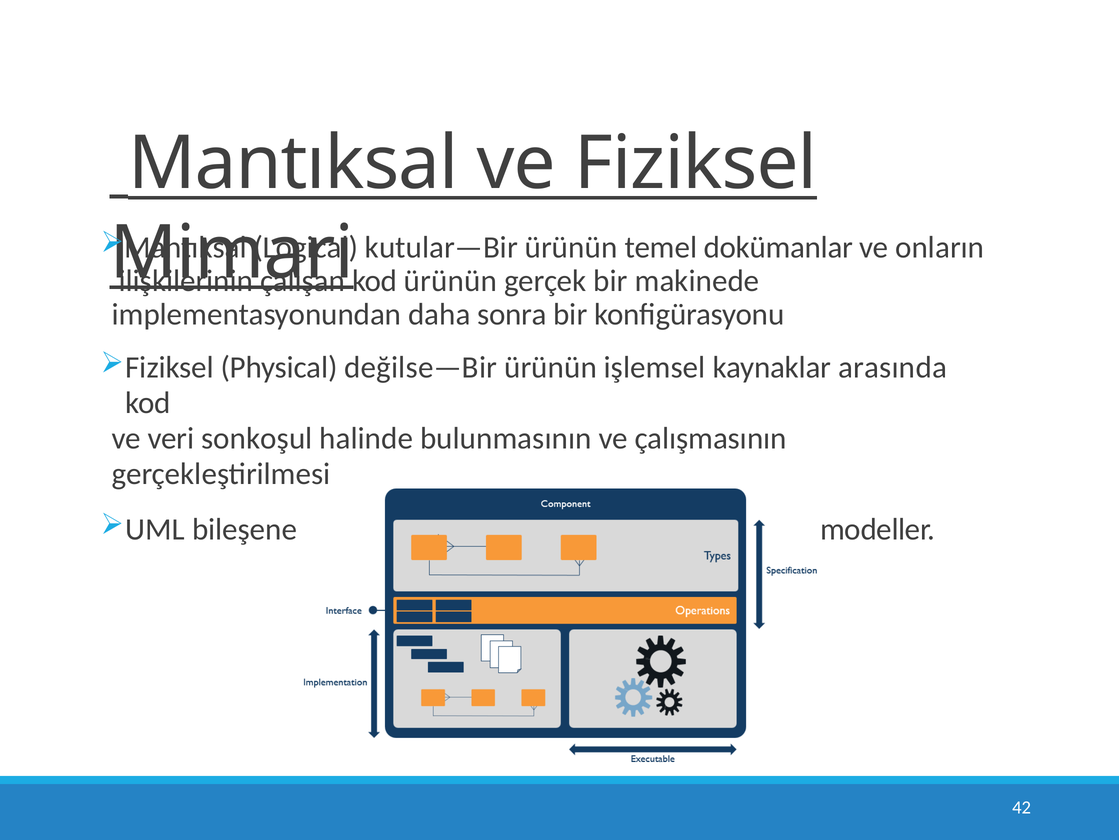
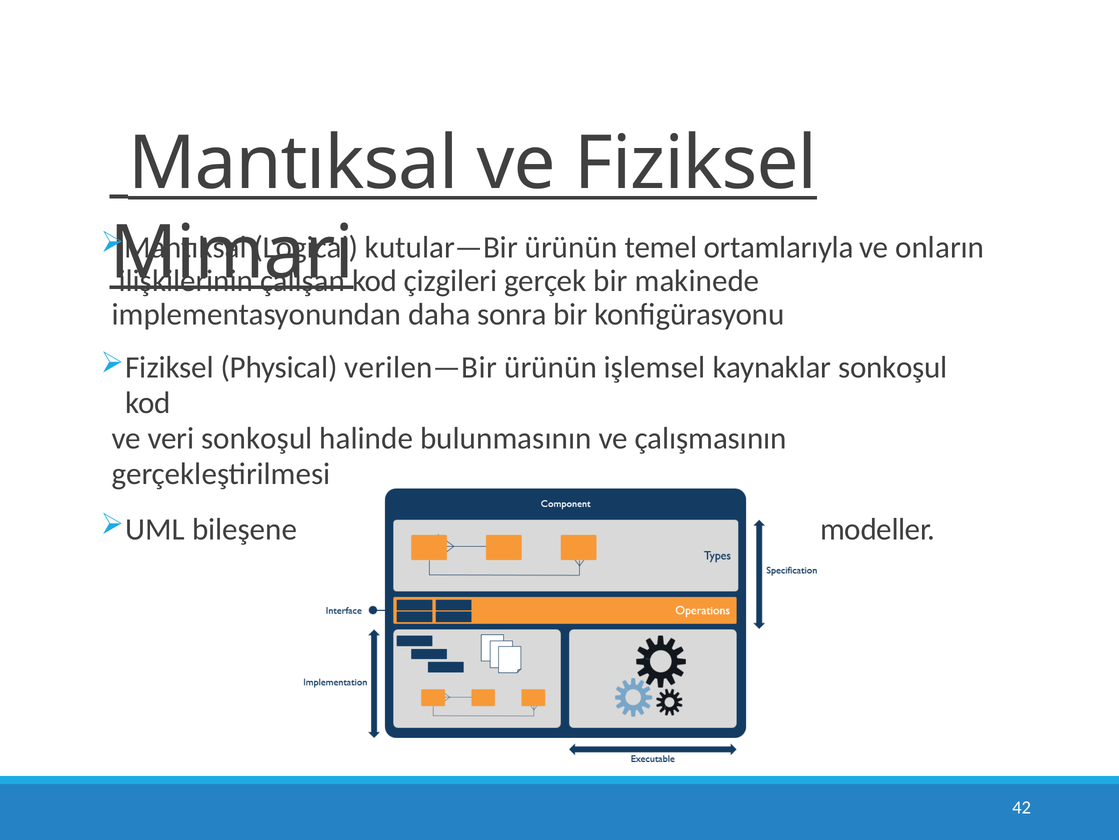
dokümanlar: dokümanlar -> ortamlarıyla
kod ürünün: ürünün -> çizgileri
değilse—Bir: değilse—Bir -> verilen—Bir
kaynaklar arasında: arasında -> sonkoşul
